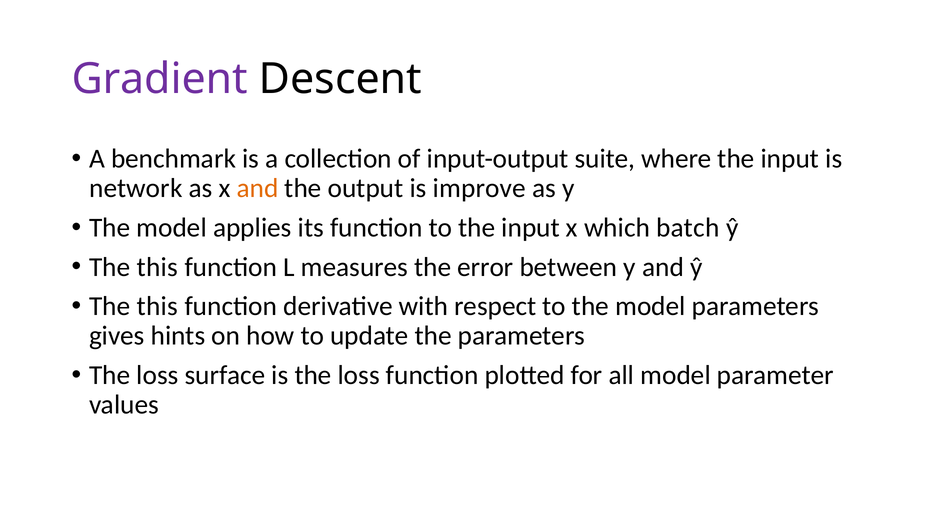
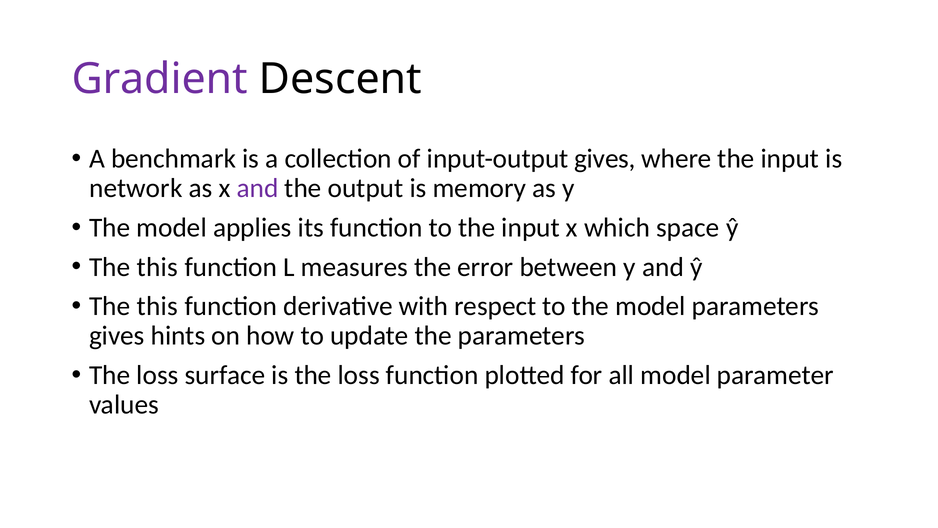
input-output suite: suite -> gives
and at (257, 188) colour: orange -> purple
improve: improve -> memory
batch: batch -> space
